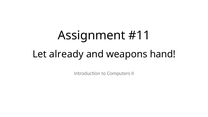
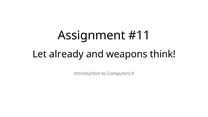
hand: hand -> think
